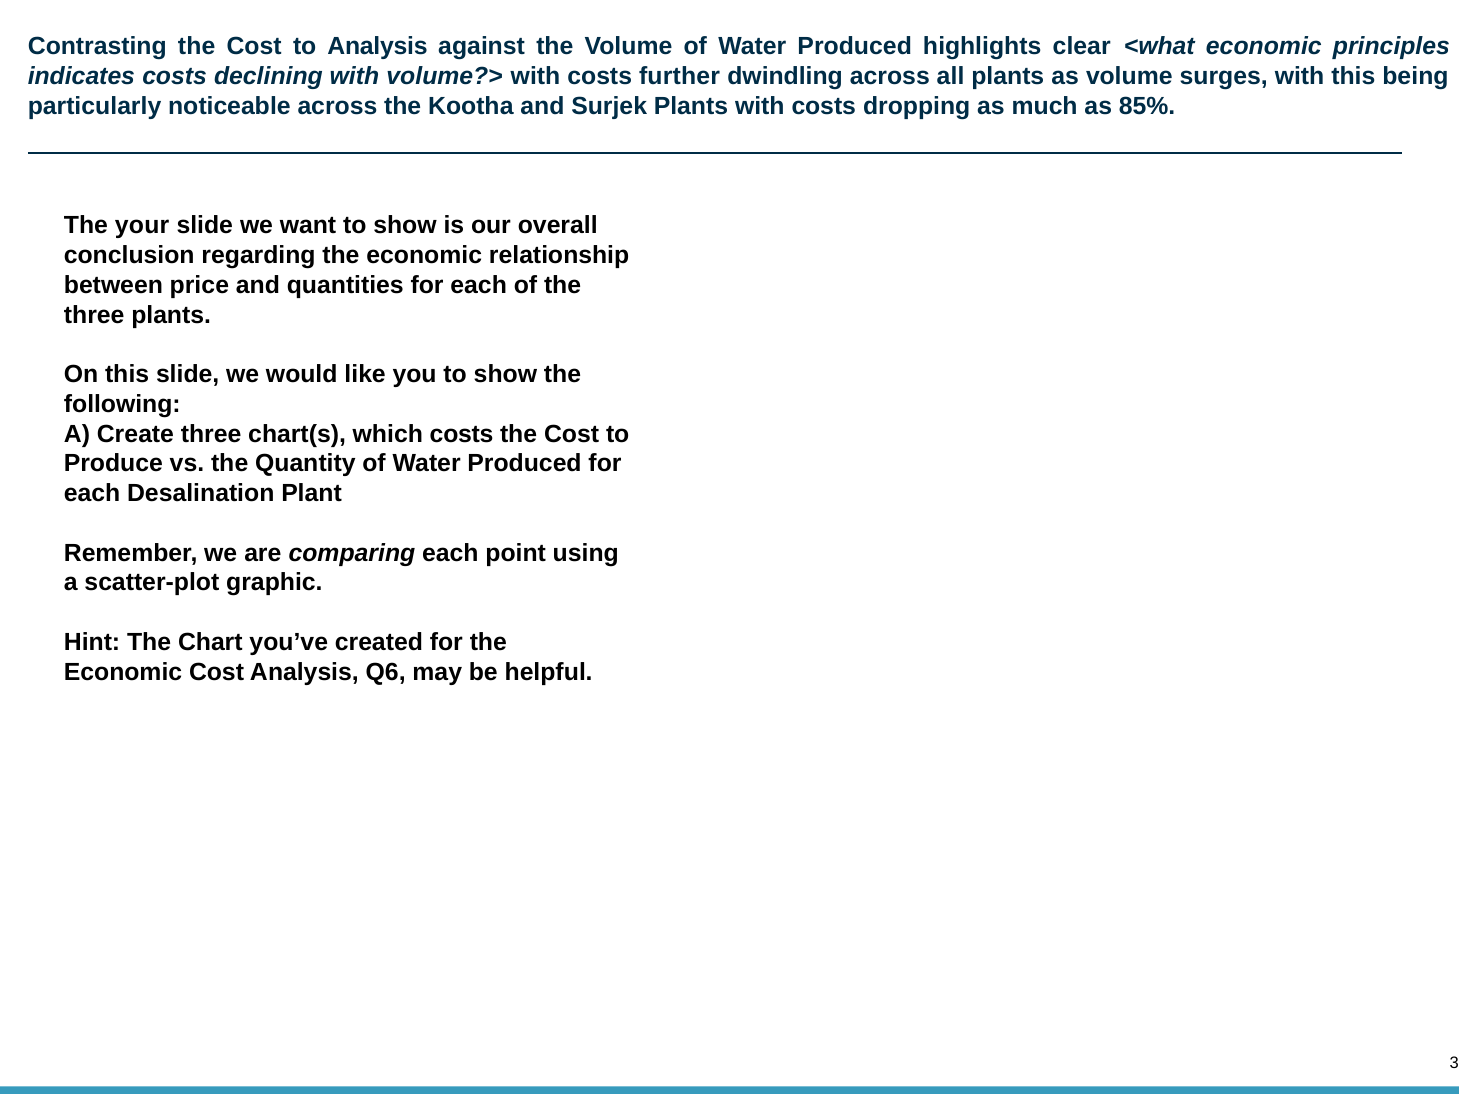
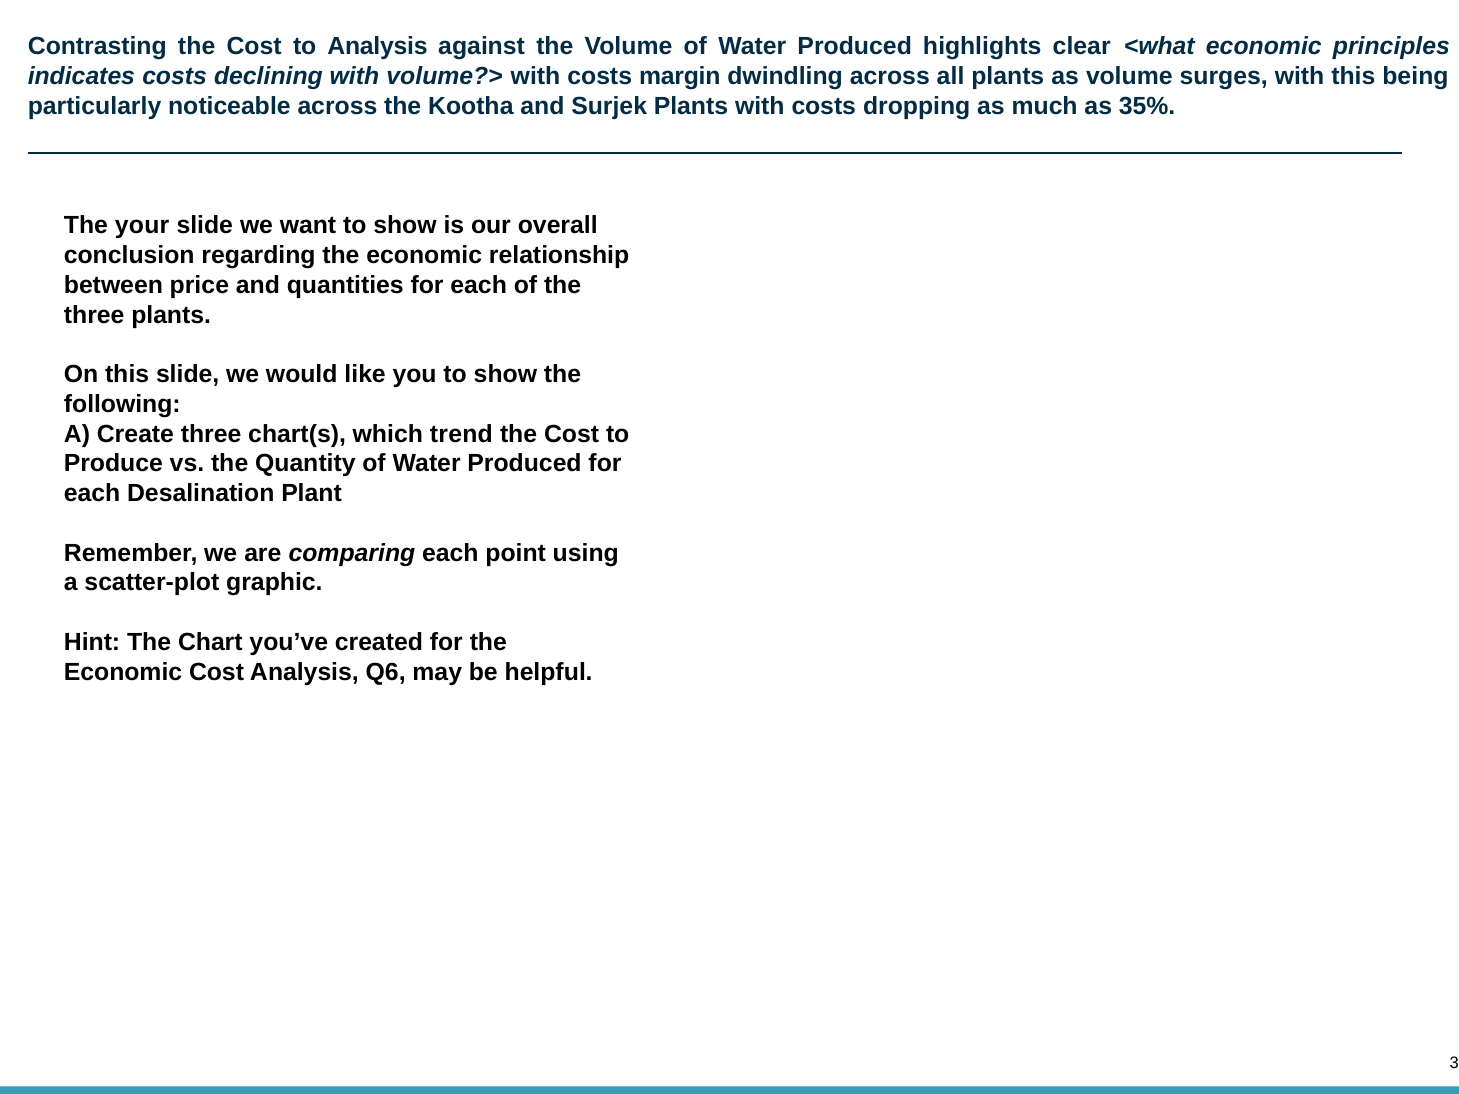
further: further -> margin
85%: 85% -> 35%
which costs: costs -> trend
